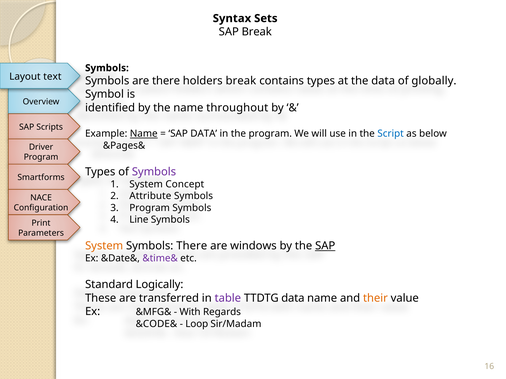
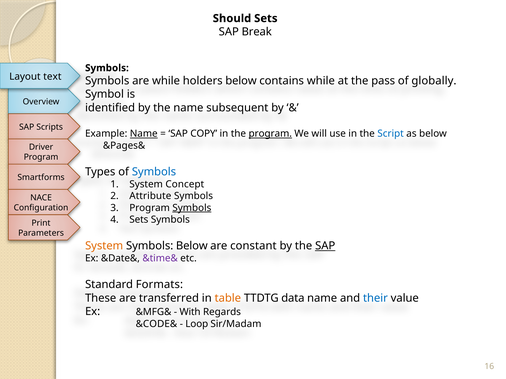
Syntax: Syntax -> Should
are there: there -> while
holders break: break -> below
contains types: types -> while
the data: data -> pass
throughout: throughout -> subsequent
SAP DATA: DATA -> COPY
program at (270, 134) underline: none -> present
Symbols at (154, 172) colour: purple -> blue
Symbols at (192, 208) underline: none -> present
Line at (139, 220): Line -> Sets
Symbols There: There -> Below
windows: windows -> constant
Logically: Logically -> Formats
table colour: purple -> orange
their colour: orange -> blue
